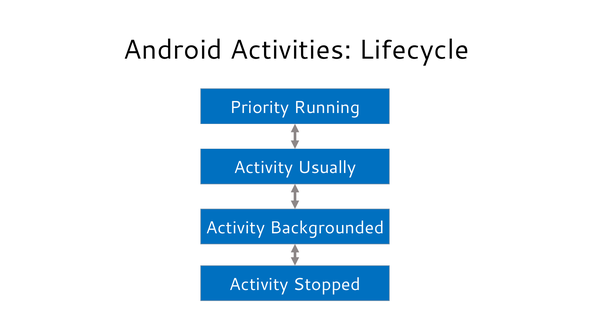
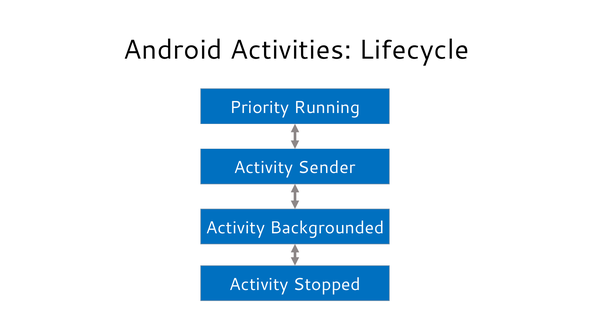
Usually: Usually -> Sender
